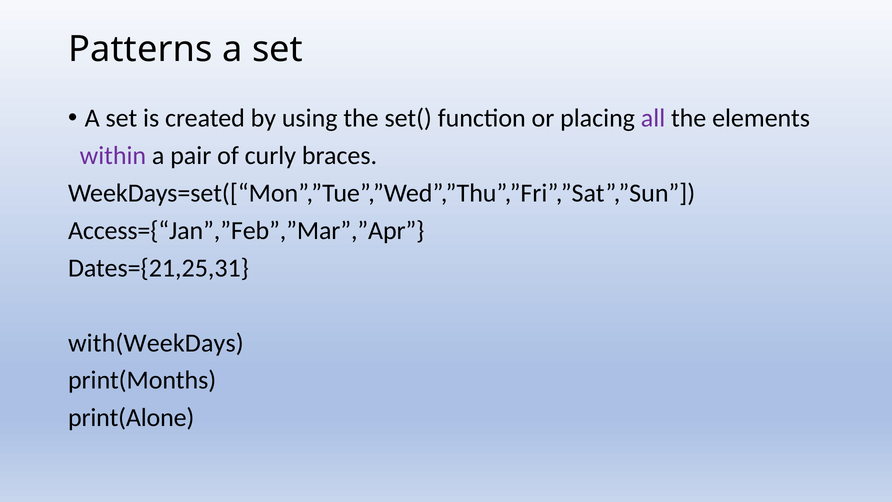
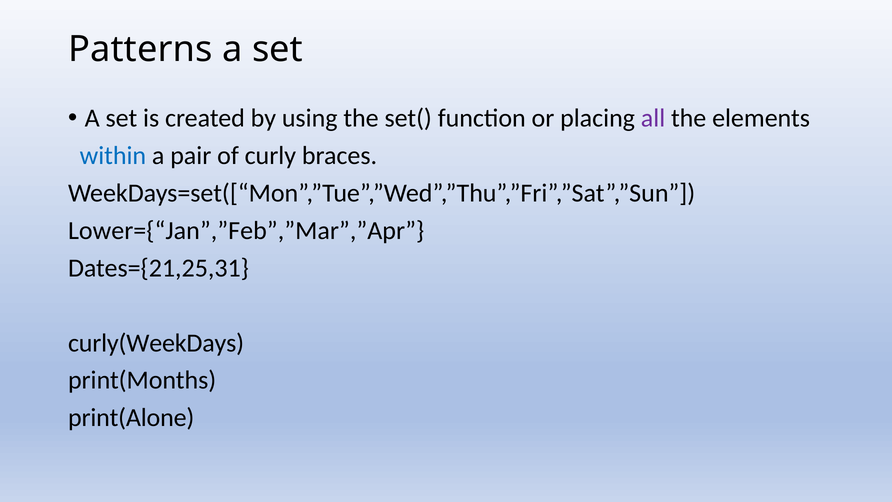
within colour: purple -> blue
Access={“Jan”,”Feb”,”Mar”,”Apr: Access={“Jan”,”Feb”,”Mar”,”Apr -> Lower={“Jan”,”Feb”,”Mar”,”Apr
with(WeekDays: with(WeekDays -> curly(WeekDays
